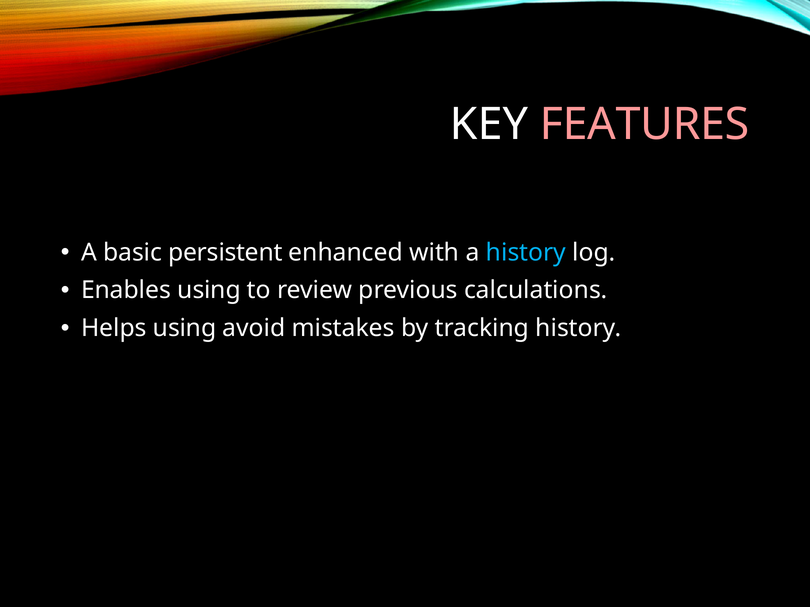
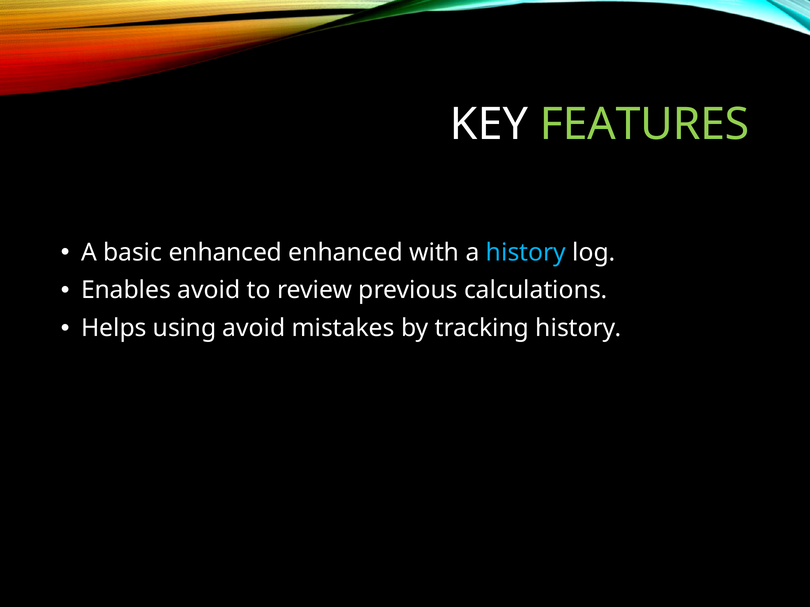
FEATURES colour: pink -> light green
basic persistent: persistent -> enhanced
Enables using: using -> avoid
